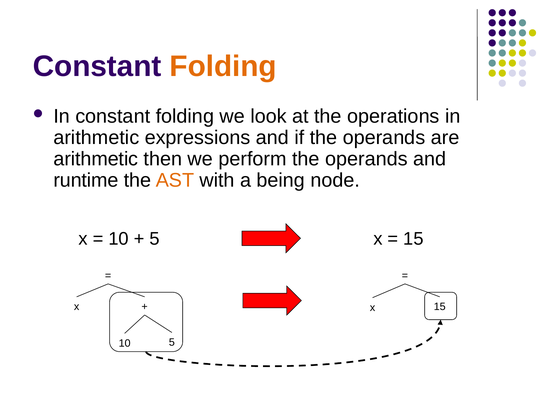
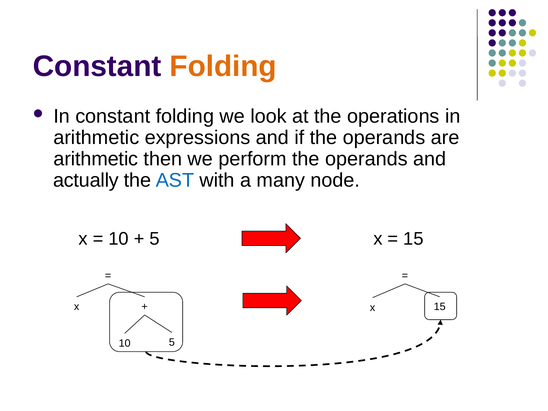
runtime: runtime -> actually
AST colour: orange -> blue
being: being -> many
